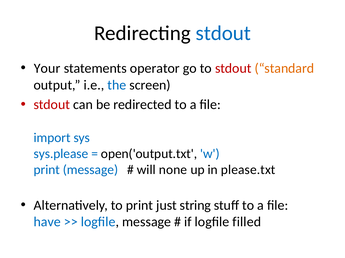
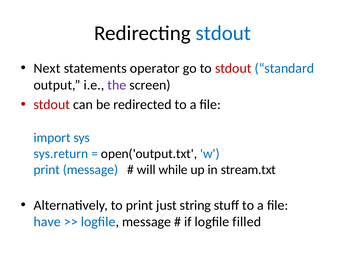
Your: Your -> Next
standard colour: orange -> blue
the colour: blue -> purple
sys.please: sys.please -> sys.return
none: none -> while
please.txt: please.txt -> stream.txt
